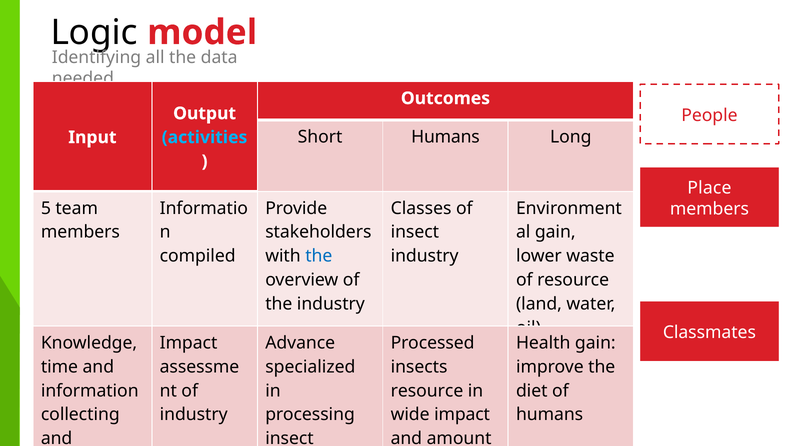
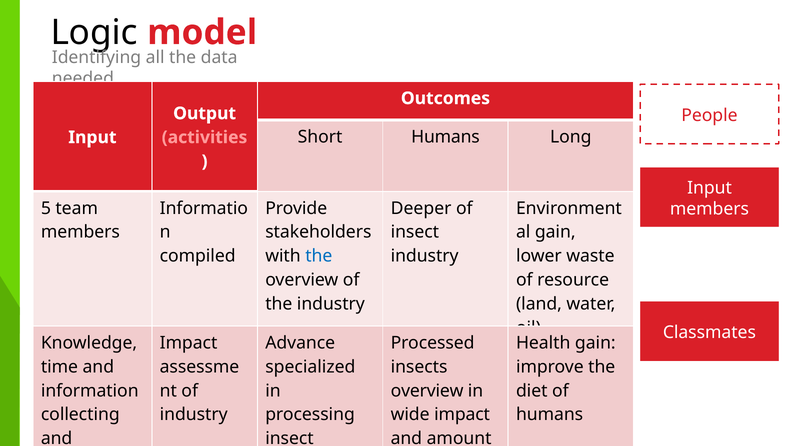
activities colour: light blue -> pink
Place at (709, 188): Place -> Input
Classes: Classes -> Deeper
resource at (427, 390): resource -> overview
